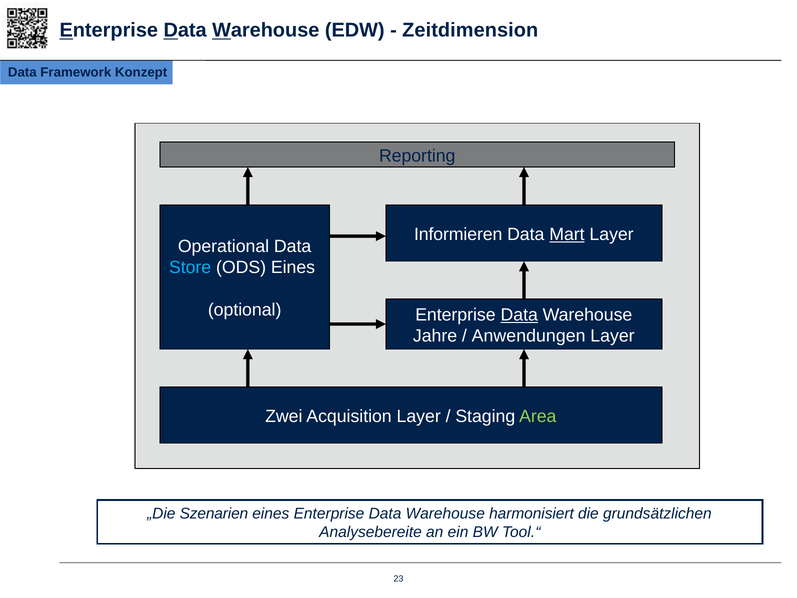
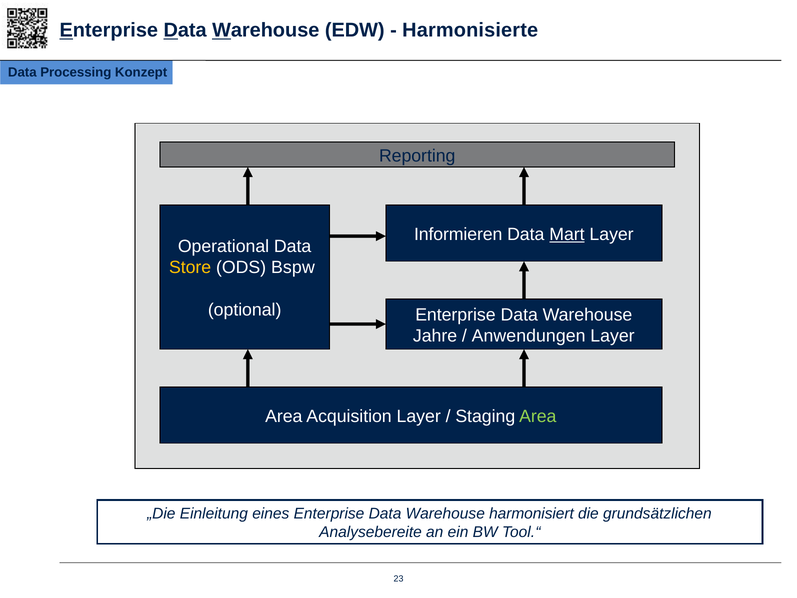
Zeitdimension: Zeitdimension -> Harmonisierte
Framework: Framework -> Processing
Store colour: light blue -> yellow
ODS Eines: Eines -> Bspw
Data at (519, 315) underline: present -> none
Zwei at (284, 416): Zwei -> Area
Szenarien: Szenarien -> Einleitung
